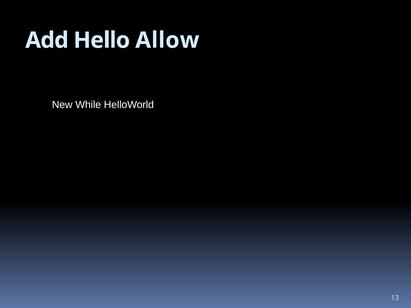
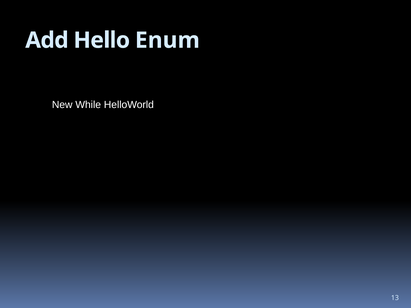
Allow: Allow -> Enum
